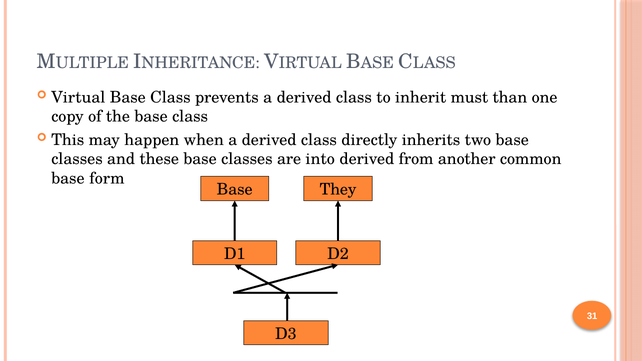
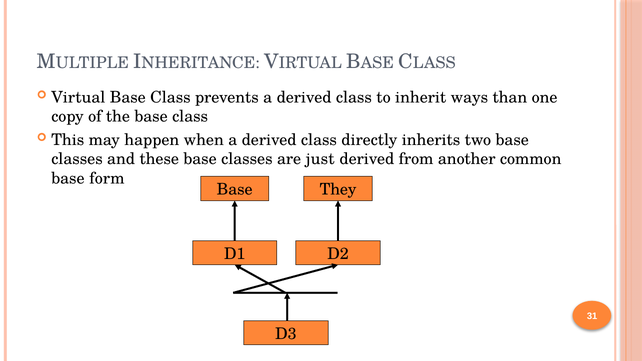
must: must -> ways
into: into -> just
